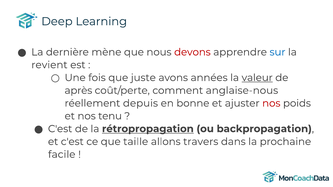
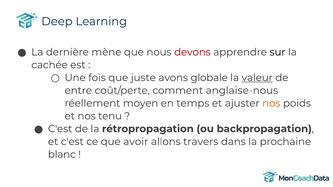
sur colour: blue -> black
revient: revient -> cachée
années: années -> globale
après: après -> entre
depuis: depuis -> moyen
bonne: bonne -> temps
nos at (271, 103) colour: red -> orange
rétropropagation underline: present -> none
taille: taille -> avoir
facile: facile -> blanc
